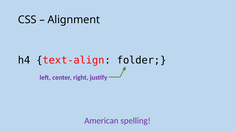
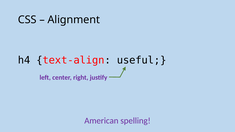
folder: folder -> useful
